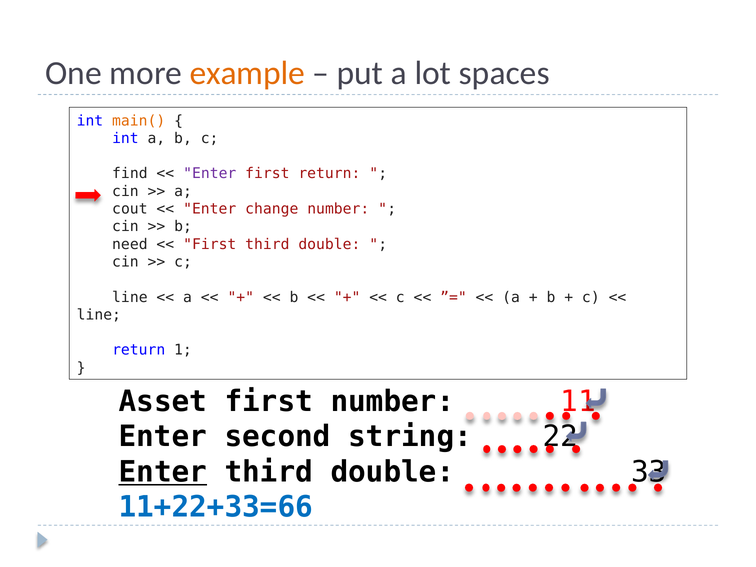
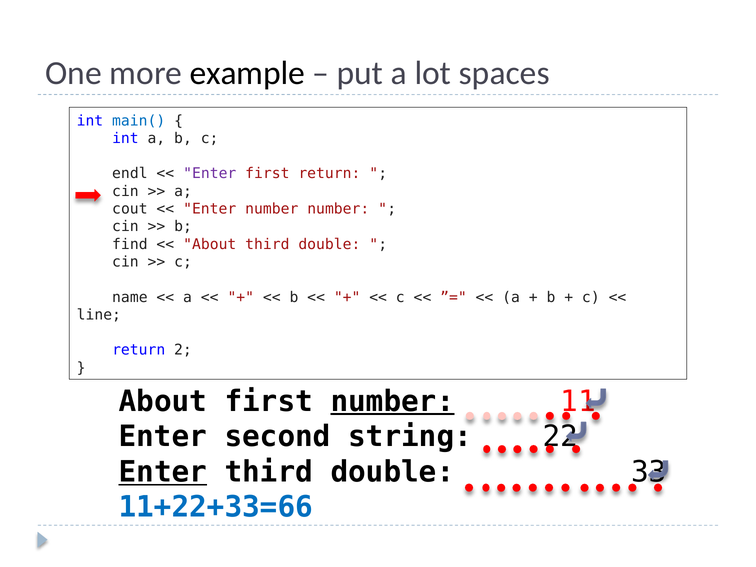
example colour: orange -> black
main( colour: orange -> blue
find: find -> endl
Enter change: change -> number
need: need -> find
First at (210, 244): First -> About
line at (130, 297): line -> name
1: 1 -> 2
Asset at (163, 401): Asset -> About
number at (392, 401) underline: none -> present
